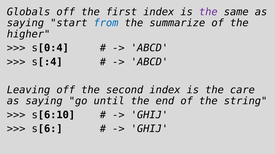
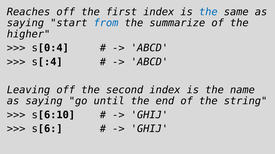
Globals: Globals -> Reaches
the at (208, 12) colour: purple -> blue
care: care -> name
